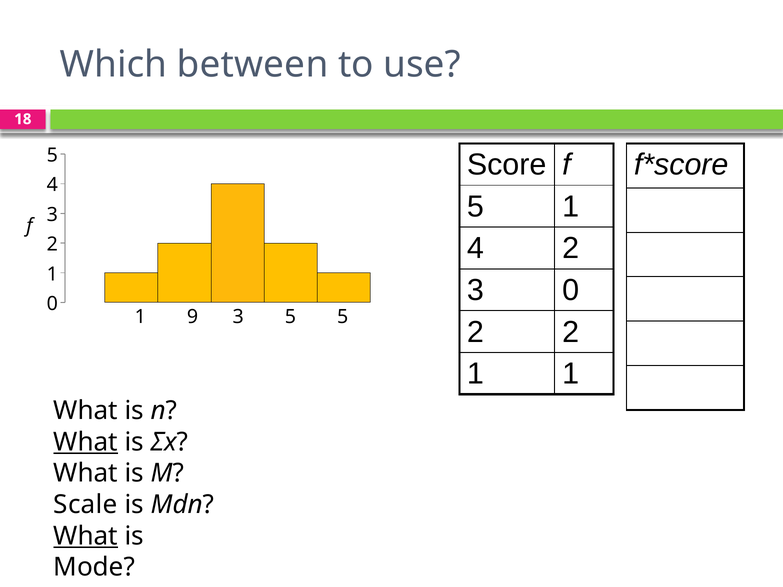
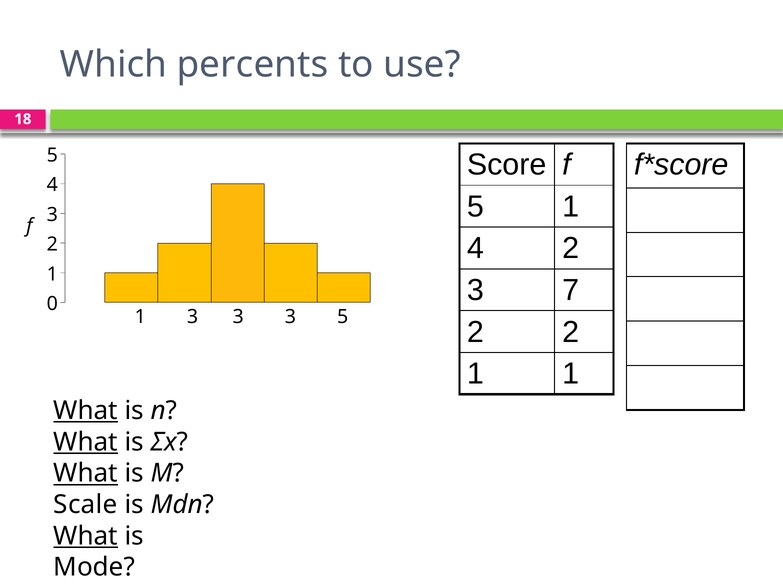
between: between -> percents
3 0: 0 -> 7
1 9: 9 -> 3
5 at (290, 317): 5 -> 3
What at (86, 411) underline: none -> present
What at (86, 474) underline: none -> present
